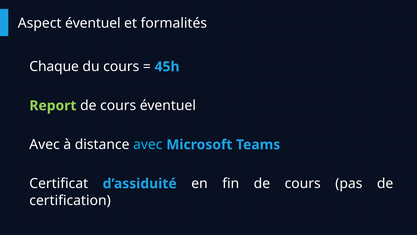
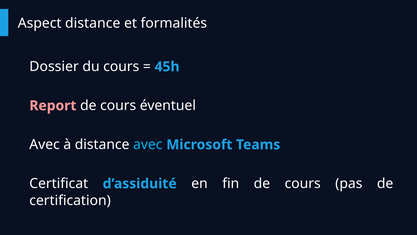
Aspect éventuel: éventuel -> distance
Chaque: Chaque -> Dossier
Report colour: light green -> pink
